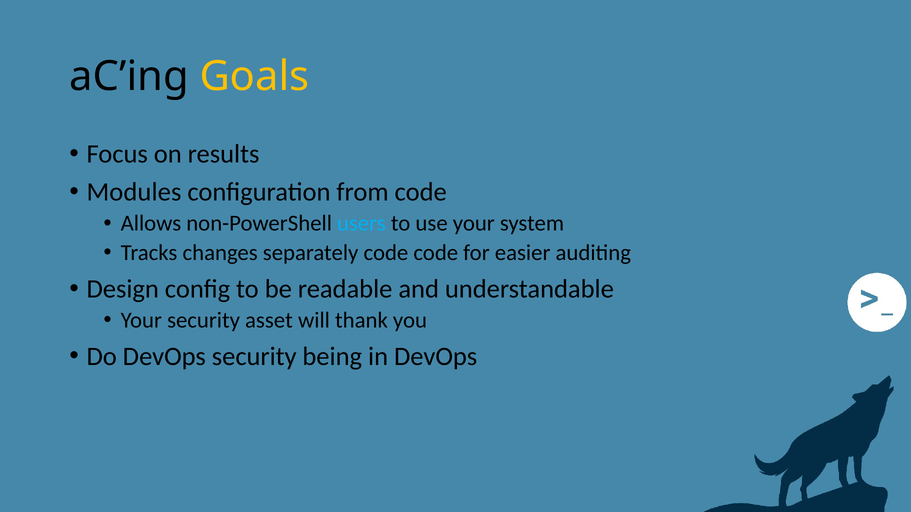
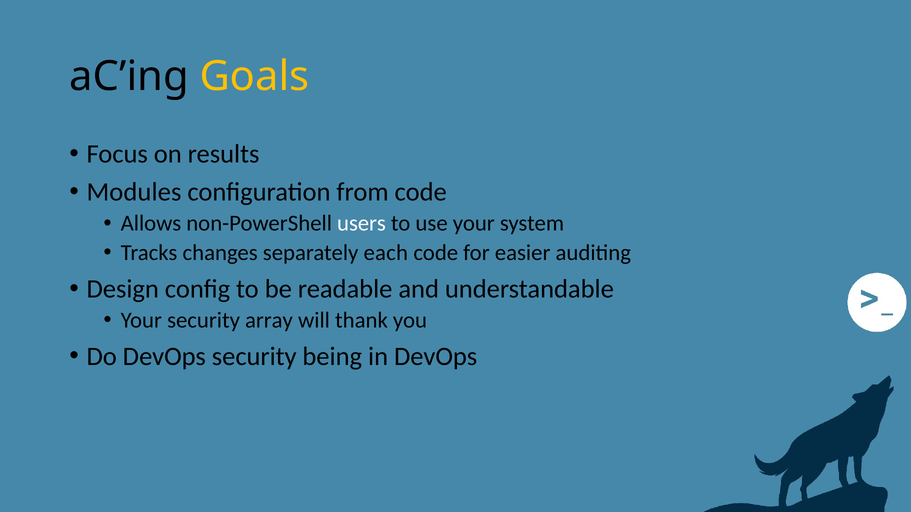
users colour: light blue -> white
separately code: code -> each
asset: asset -> array
